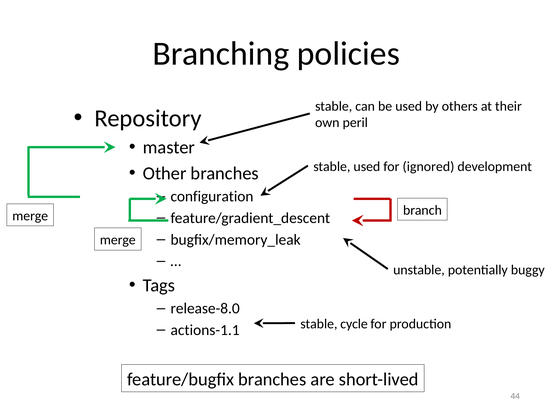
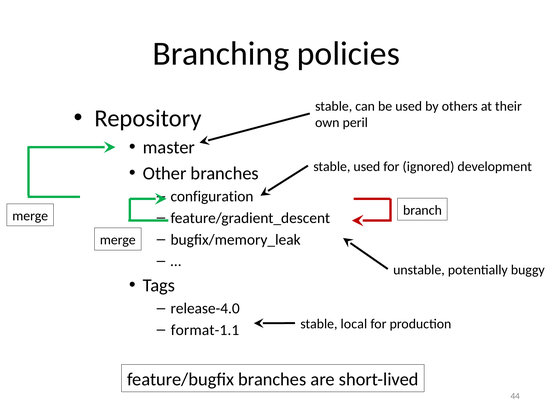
release-8.0: release-8.0 -> release-4.0
cycle: cycle -> local
actions-1.1: actions-1.1 -> format-1.1
